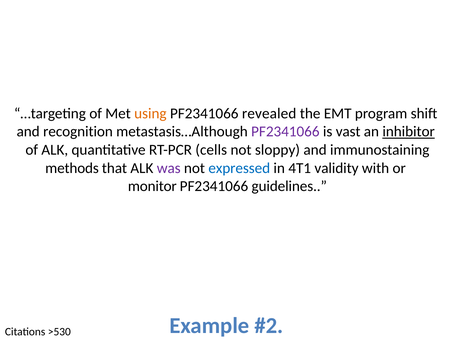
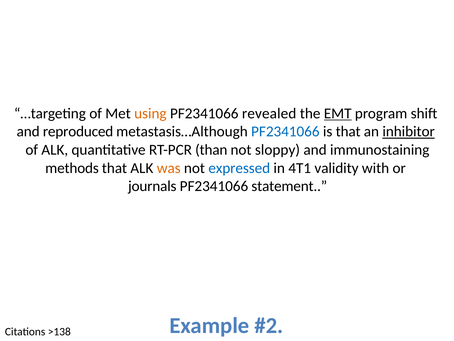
EMT underline: none -> present
recognition: recognition -> reproduced
PF2341066 at (285, 131) colour: purple -> blue
is vast: vast -> that
cells: cells -> than
was colour: purple -> orange
monitor: monitor -> journals
guidelines: guidelines -> statement
>530: >530 -> >138
